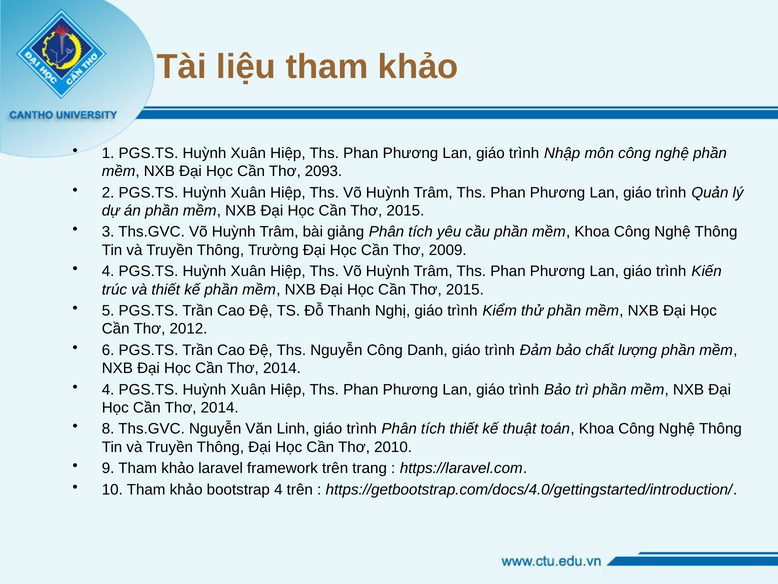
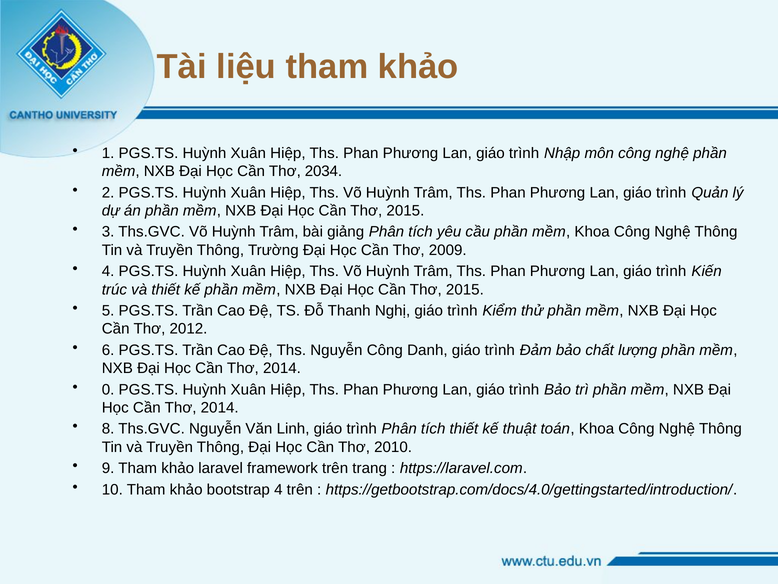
2093: 2093 -> 2034
4 at (108, 389): 4 -> 0
